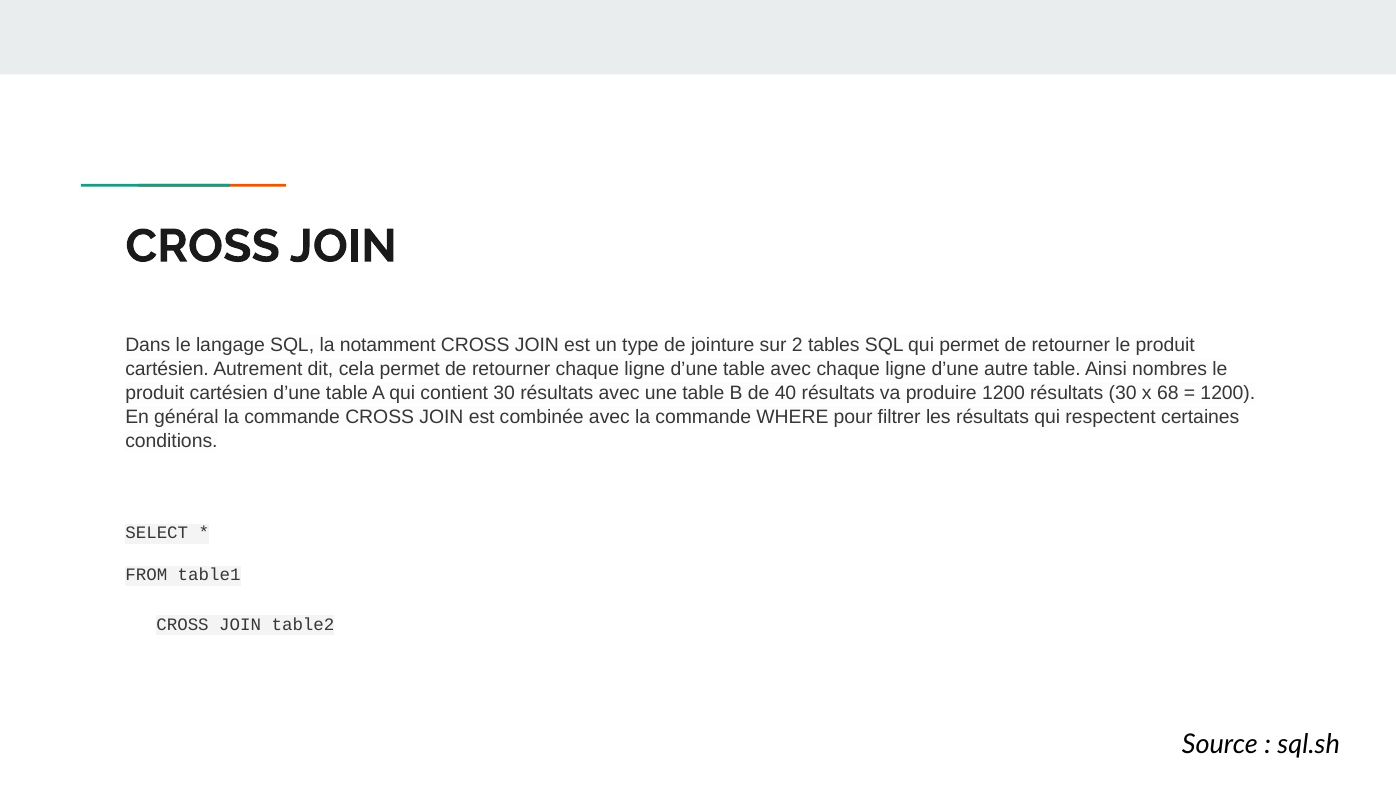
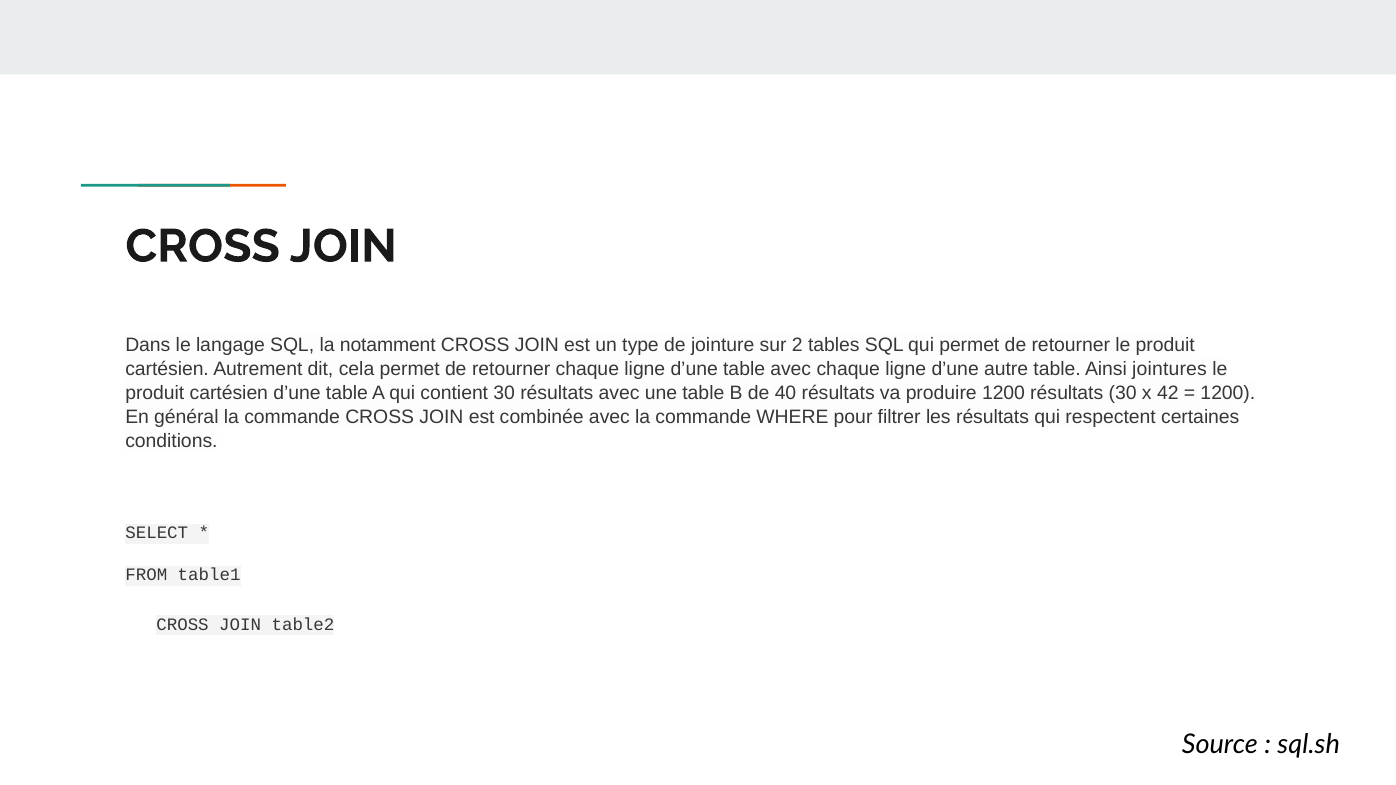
nombres: nombres -> jointures
68: 68 -> 42
